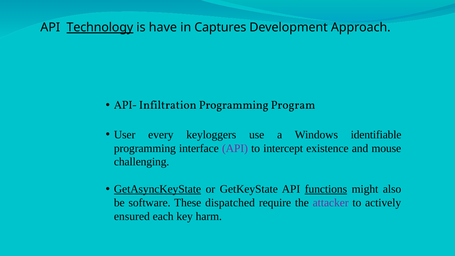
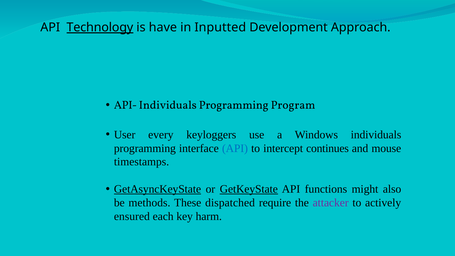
Captures: Captures -> Inputted
API- Infiltration: Infiltration -> Individuals
Windows identifiable: identifiable -> individuals
API at (235, 148) colour: purple -> blue
existence: existence -> continues
challenging: challenging -> timestamps
GetKeyState underline: none -> present
functions underline: present -> none
software: software -> methods
